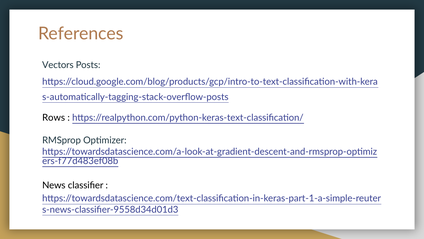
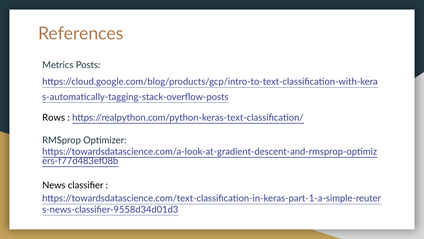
Vectors: Vectors -> Metrics
